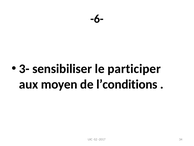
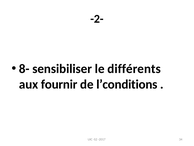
-6-: -6- -> -2-
3-: 3- -> 8-
participer: participer -> différents
moyen: moyen -> fournir
